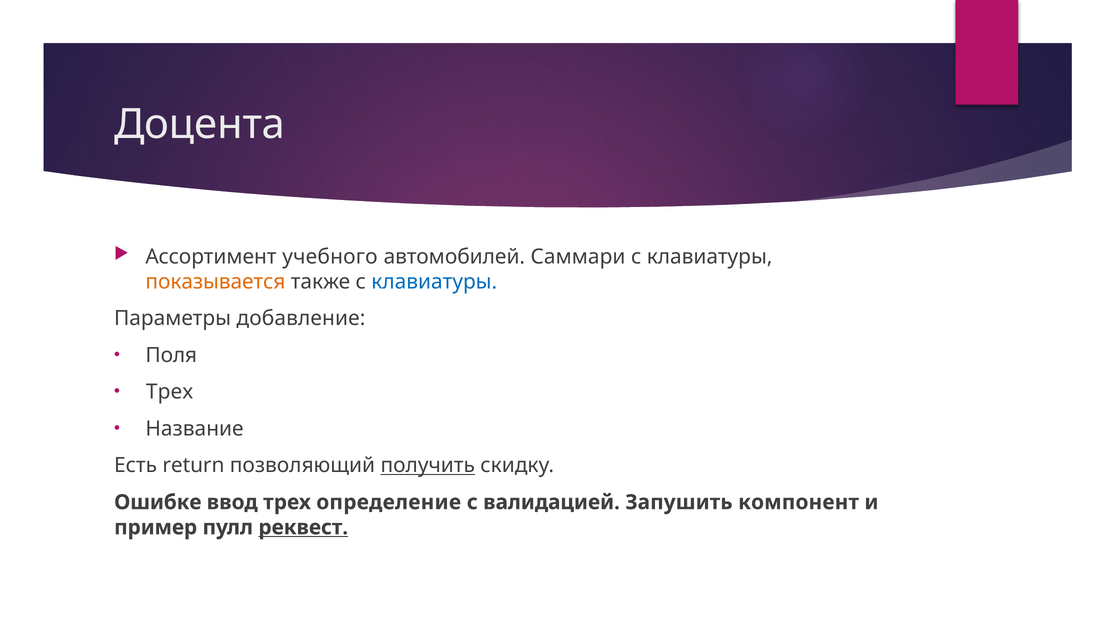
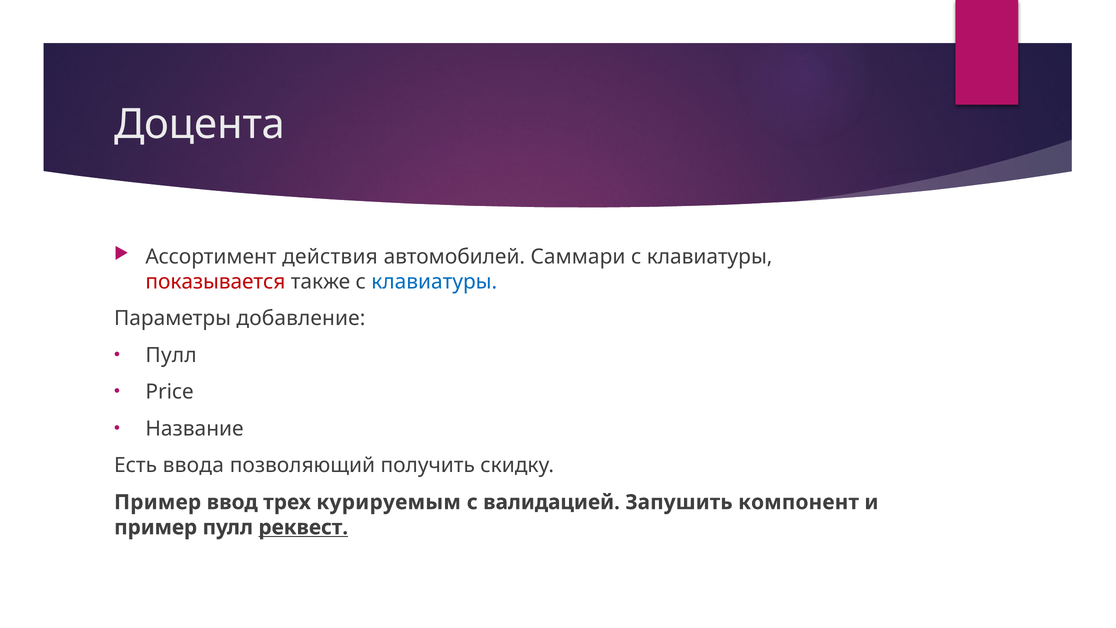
учебного: учебного -> действия
показывается colour: orange -> red
Поля at (171, 355): Поля -> Пулл
Трех at (169, 392): Трех -> Price
return: return -> ввода
получить underline: present -> none
Ошибке at (158, 502): Ошибке -> Пример
определение: определение -> курируемым
